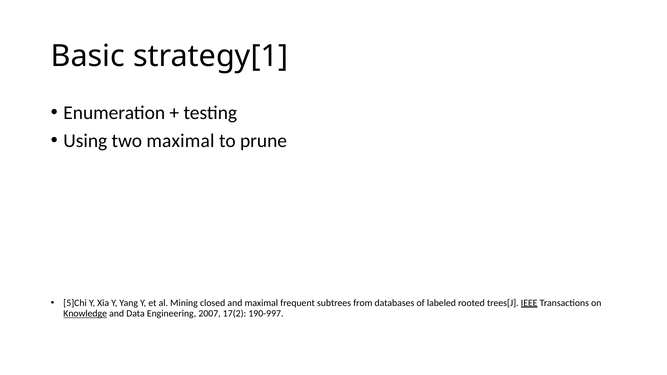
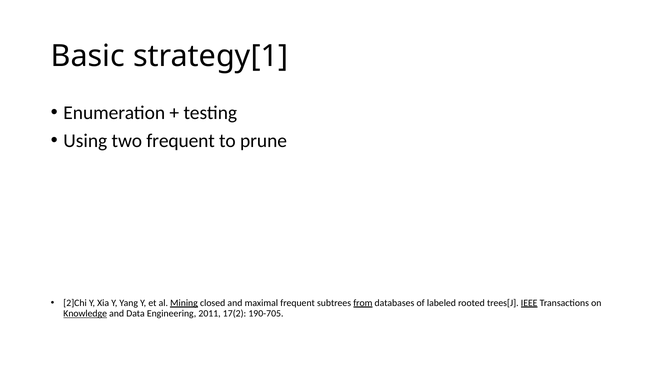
two maximal: maximal -> frequent
5]Chi: 5]Chi -> 2]Chi
Mining underline: none -> present
from underline: none -> present
2007: 2007 -> 2011
190-997: 190-997 -> 190-705
